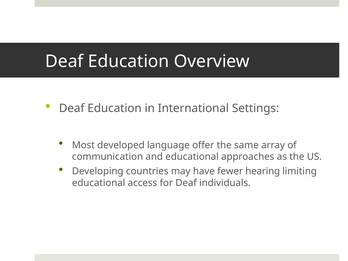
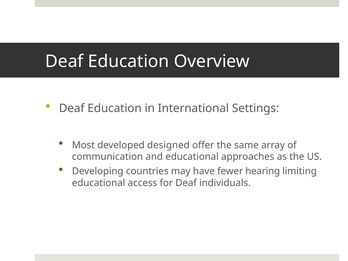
language: language -> designed
